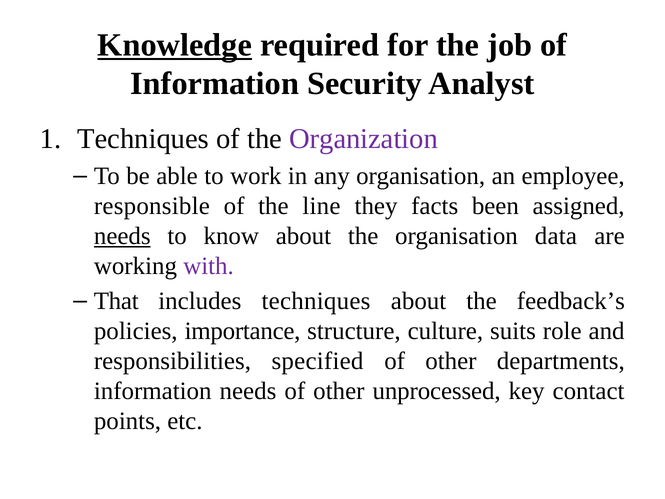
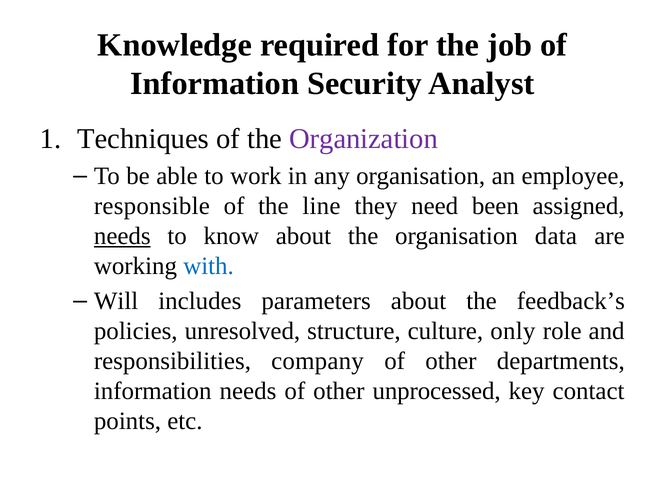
Knowledge underline: present -> none
facts: facts -> need
with colour: purple -> blue
That: That -> Will
includes techniques: techniques -> parameters
importance: importance -> unresolved
suits: suits -> only
specified: specified -> company
